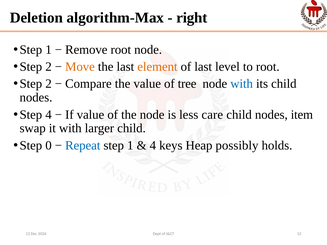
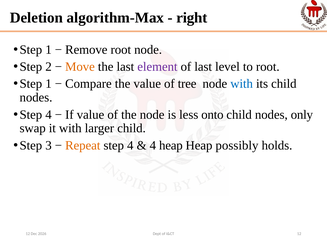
element colour: orange -> purple
2 at (48, 84): 2 -> 1
care: care -> onto
item: item -> only
0: 0 -> 3
Repeat colour: blue -> orange
1 at (130, 146): 1 -> 4
4 keys: keys -> heap
